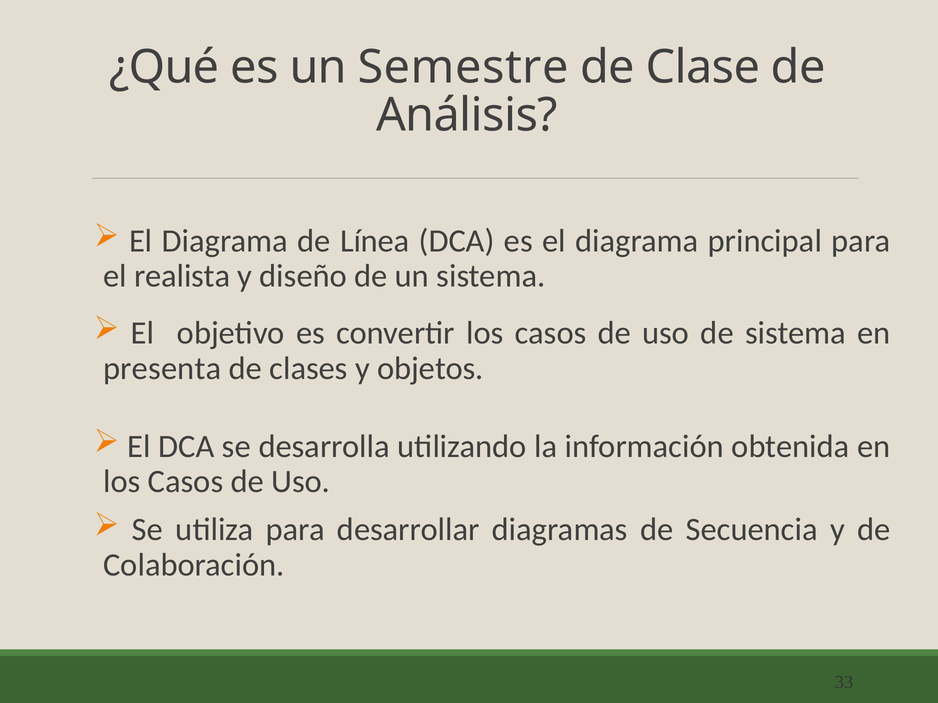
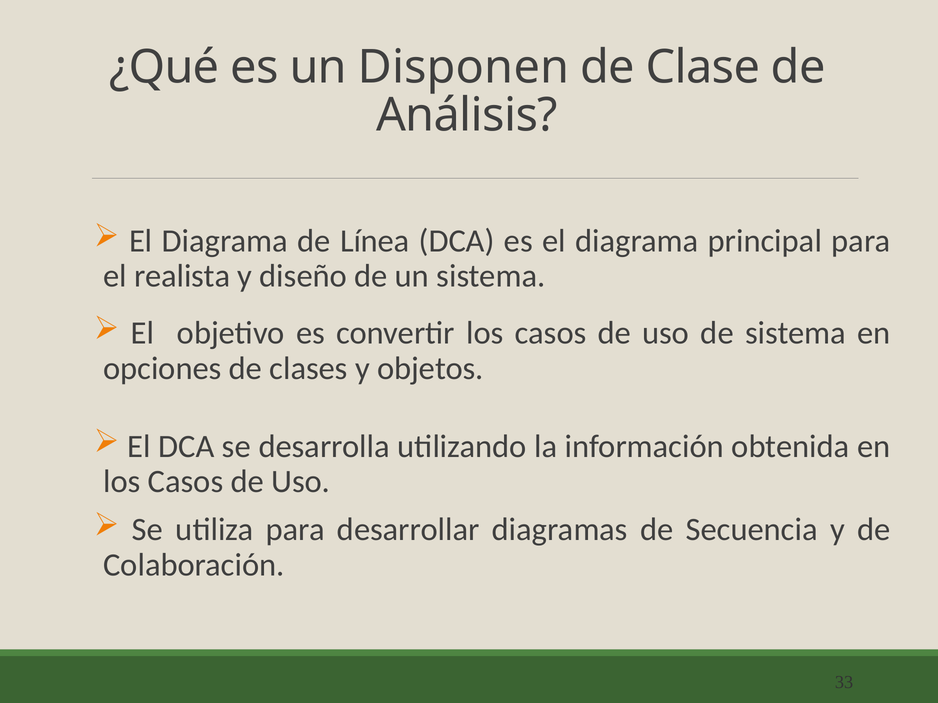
Semestre: Semestre -> Disponen
presenta: presenta -> opciones
